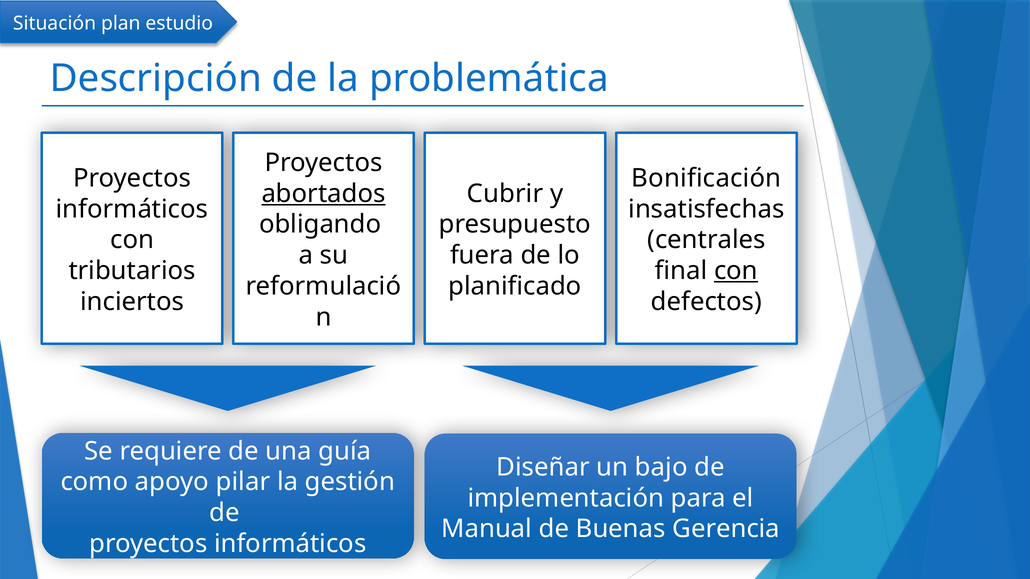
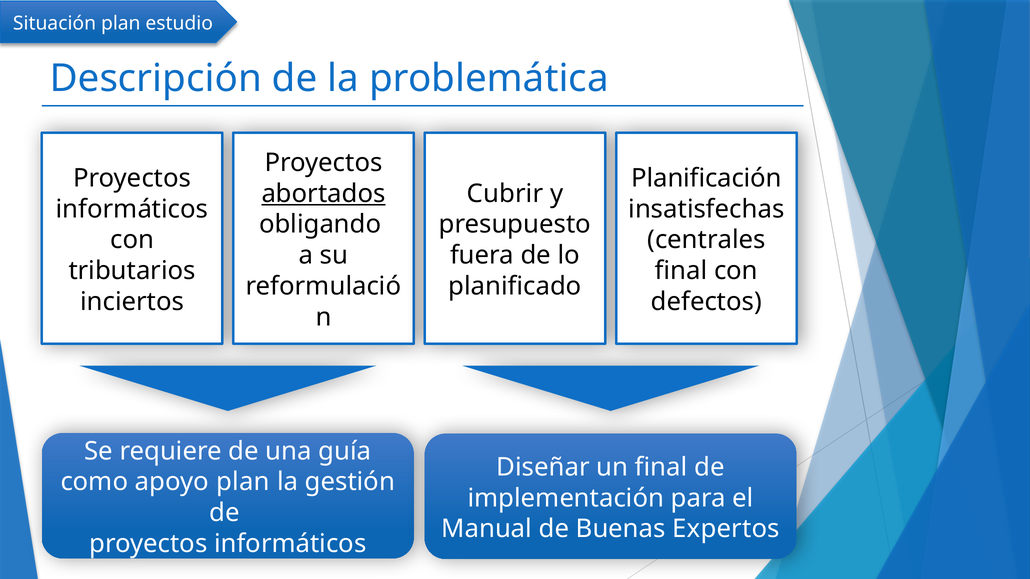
Bonificación: Bonificación -> Planificación
con at (736, 271) underline: present -> none
un bajo: bajo -> final
apoyo pilar: pilar -> plan
Gerencia: Gerencia -> Expertos
